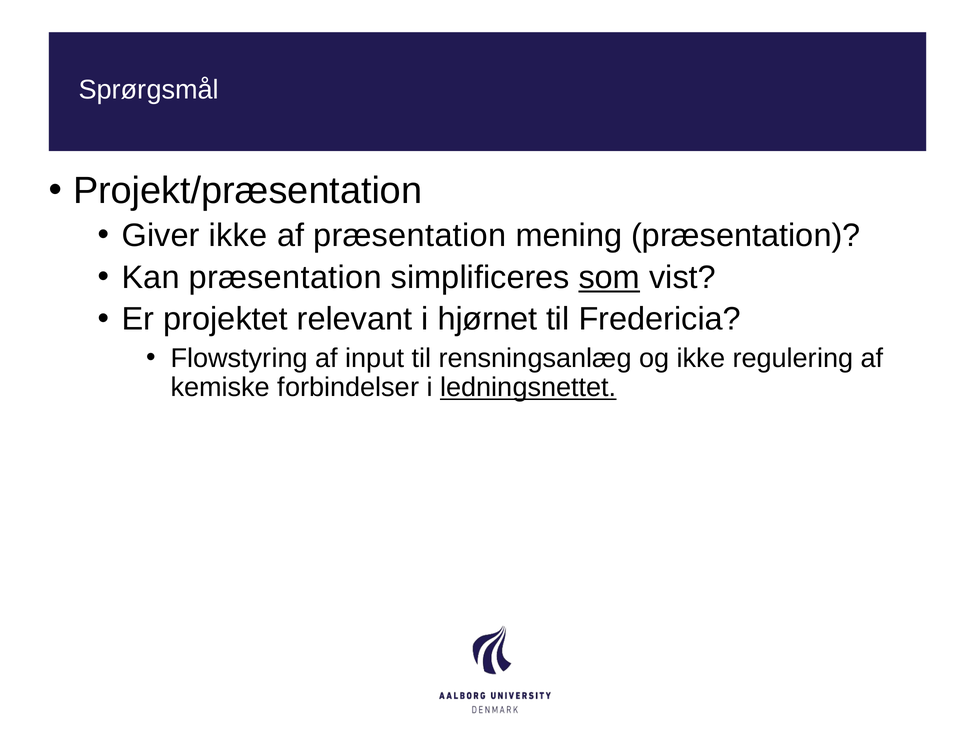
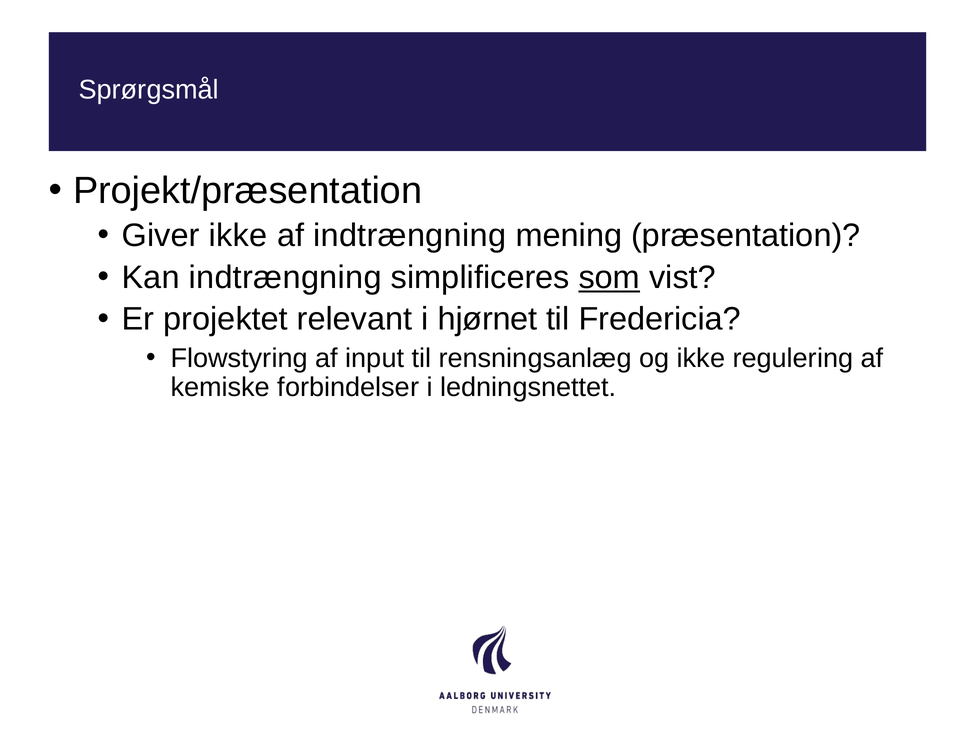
af præsentation: præsentation -> indtrængning
Kan præsentation: præsentation -> indtrængning
ledningsnettet underline: present -> none
